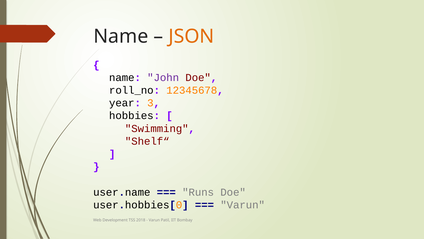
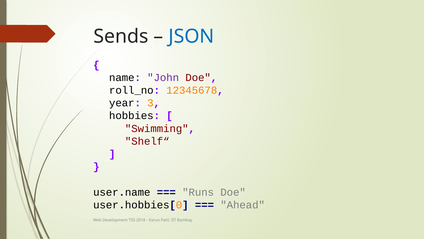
Name at (121, 36): Name -> Sends
JSON colour: orange -> blue
Varun at (243, 205): Varun -> Ahead
